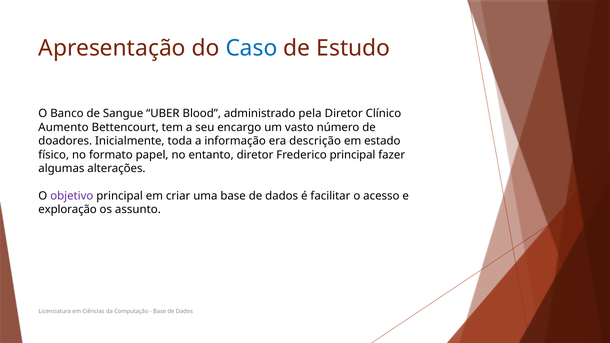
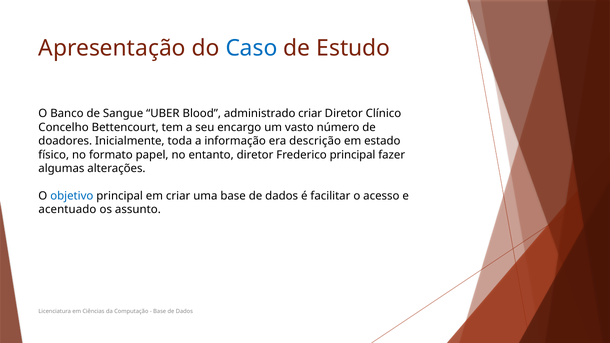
administrado pela: pela -> criar
Aumento: Aumento -> Concelho
objetivo colour: purple -> blue
exploração: exploração -> acentuado
